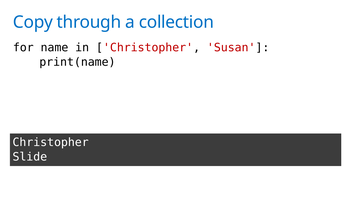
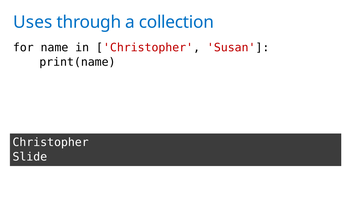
Copy: Copy -> Uses
